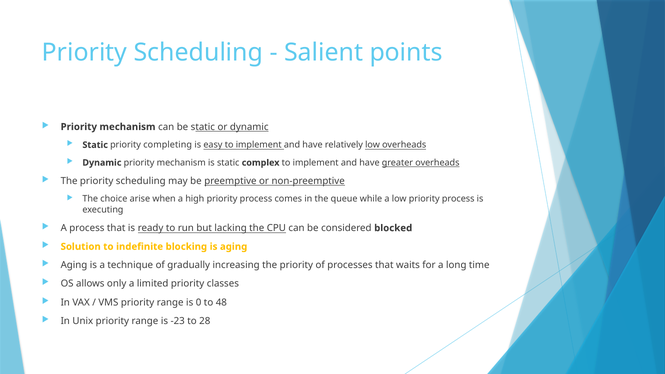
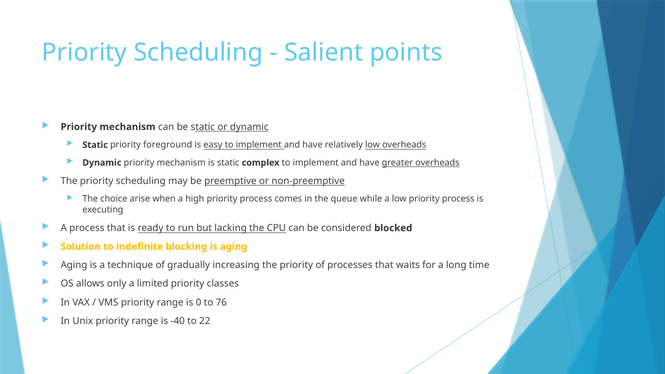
completing: completing -> foreground
48: 48 -> 76
-23: -23 -> -40
28: 28 -> 22
